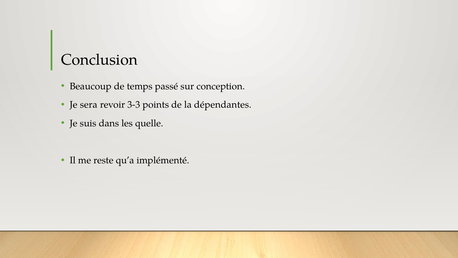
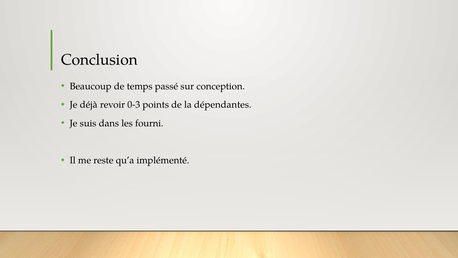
sera: sera -> déjà
3-3: 3-3 -> 0-3
quelle: quelle -> fourni
